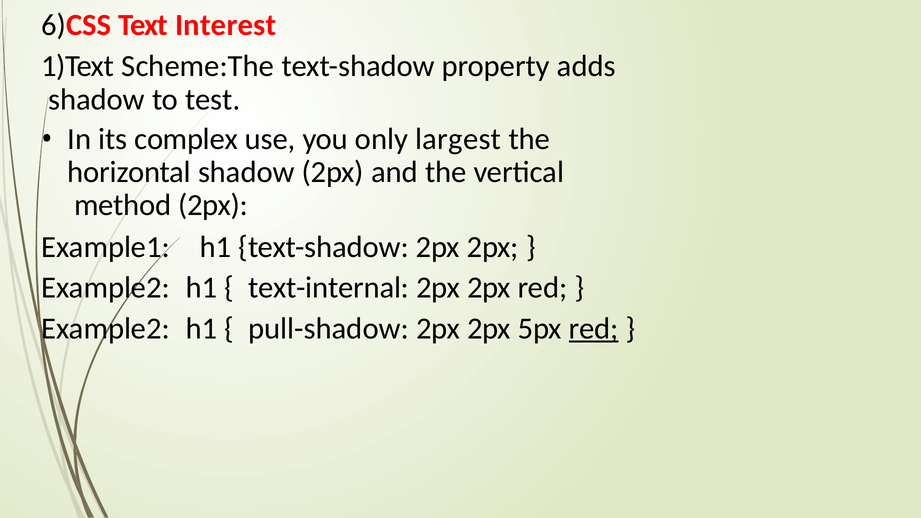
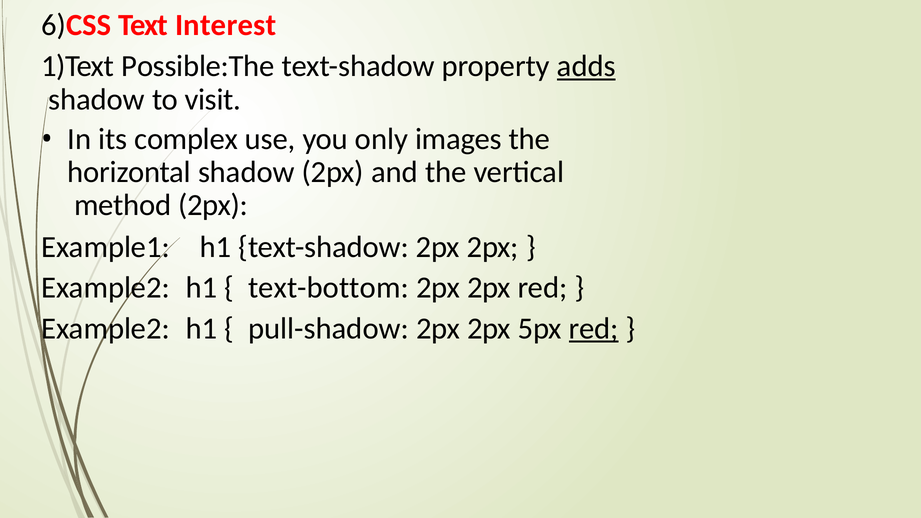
Scheme:The: Scheme:The -> Possible:The
adds underline: none -> present
test: test -> visit
largest: largest -> images
text-internal: text-internal -> text-bottom
